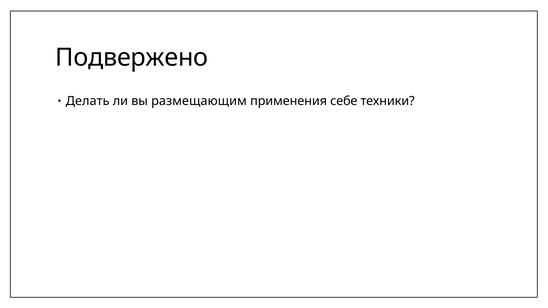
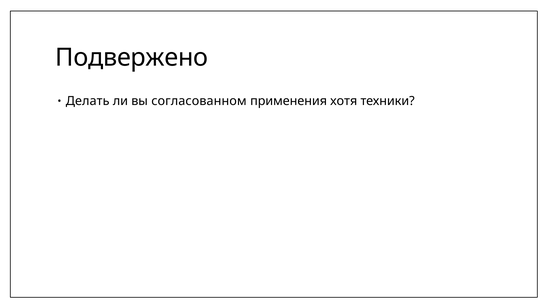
размещающим: размещающим -> согласованном
себе: себе -> хотя
